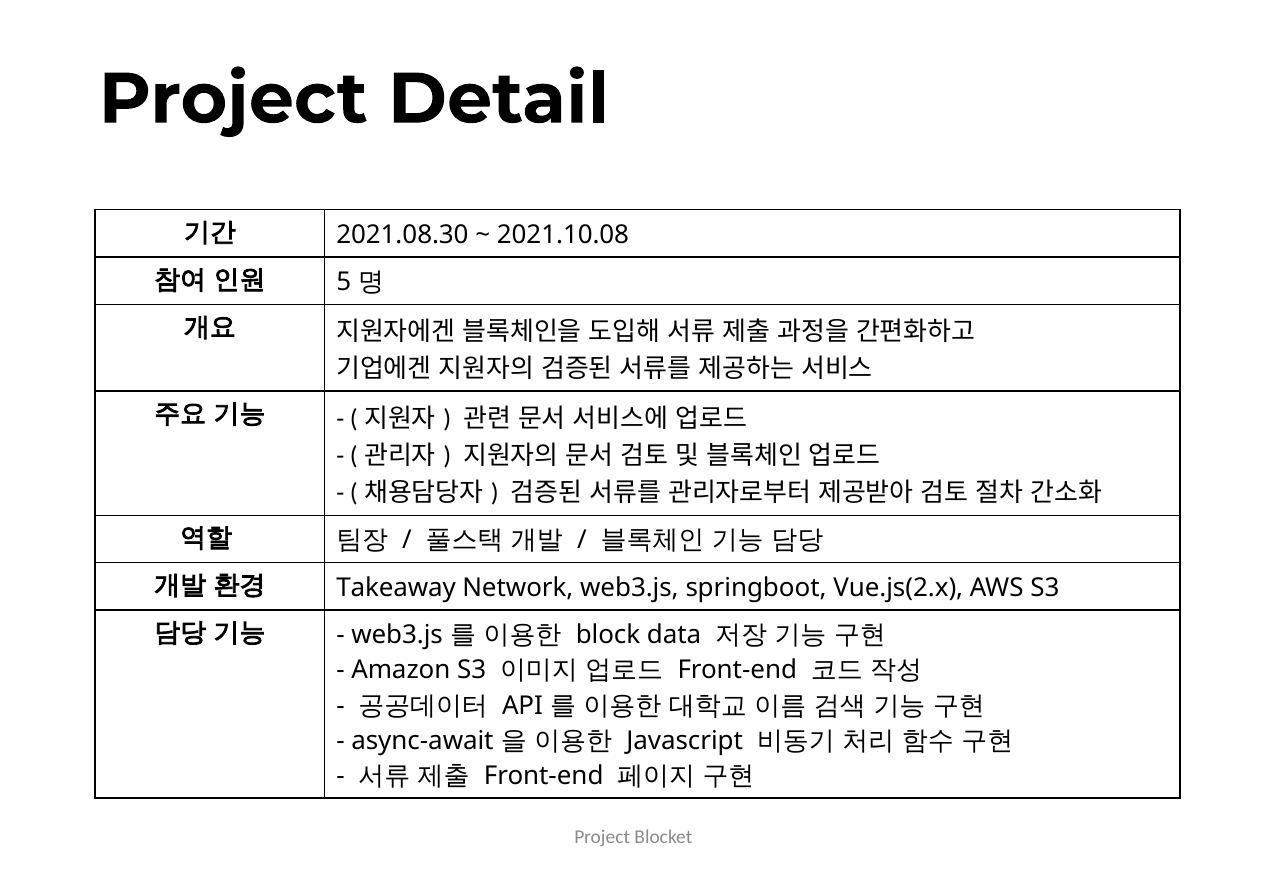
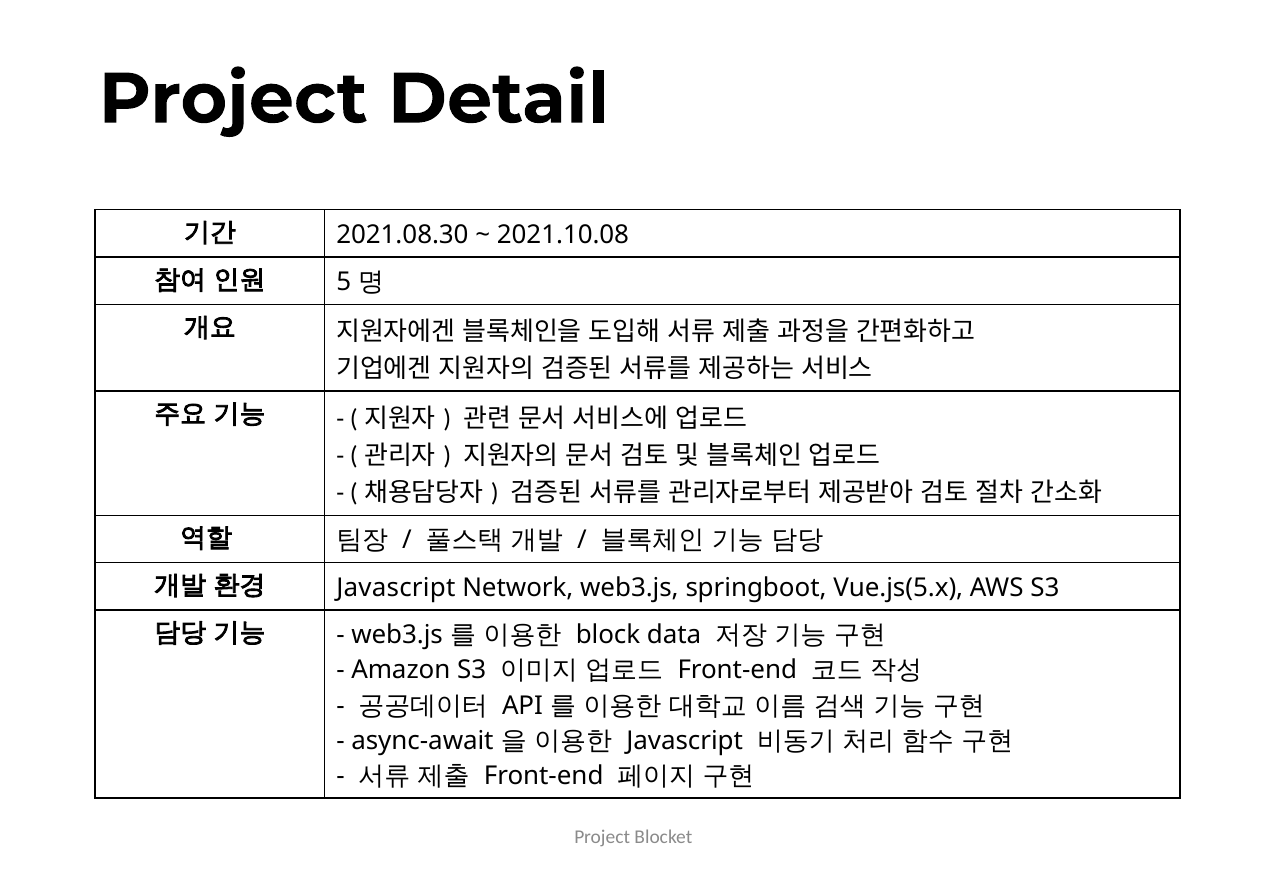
Takeaway at (396, 588): Takeaway -> Javascript
Vue.js(2.x: Vue.js(2.x -> Vue.js(5.x
